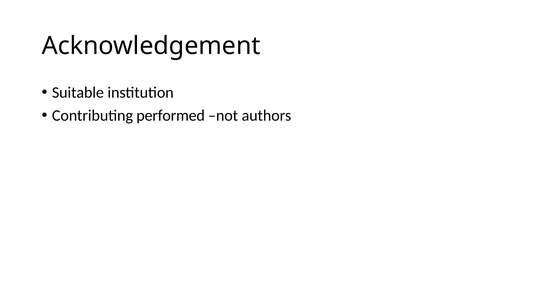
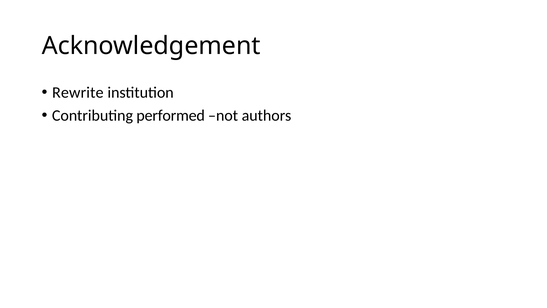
Suitable: Suitable -> Rewrite
